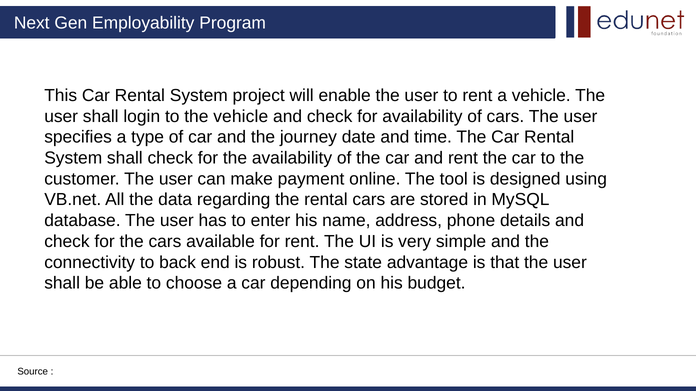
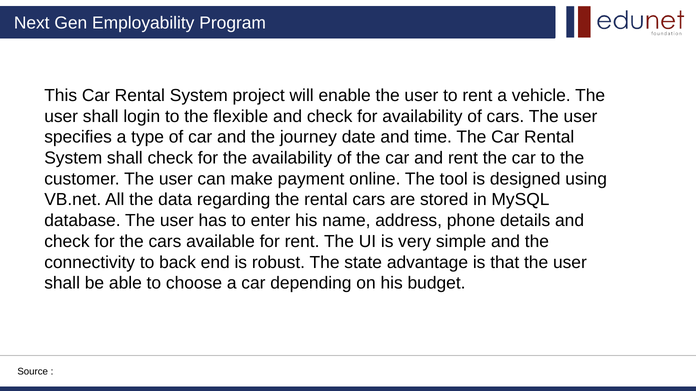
the vehicle: vehicle -> flexible
